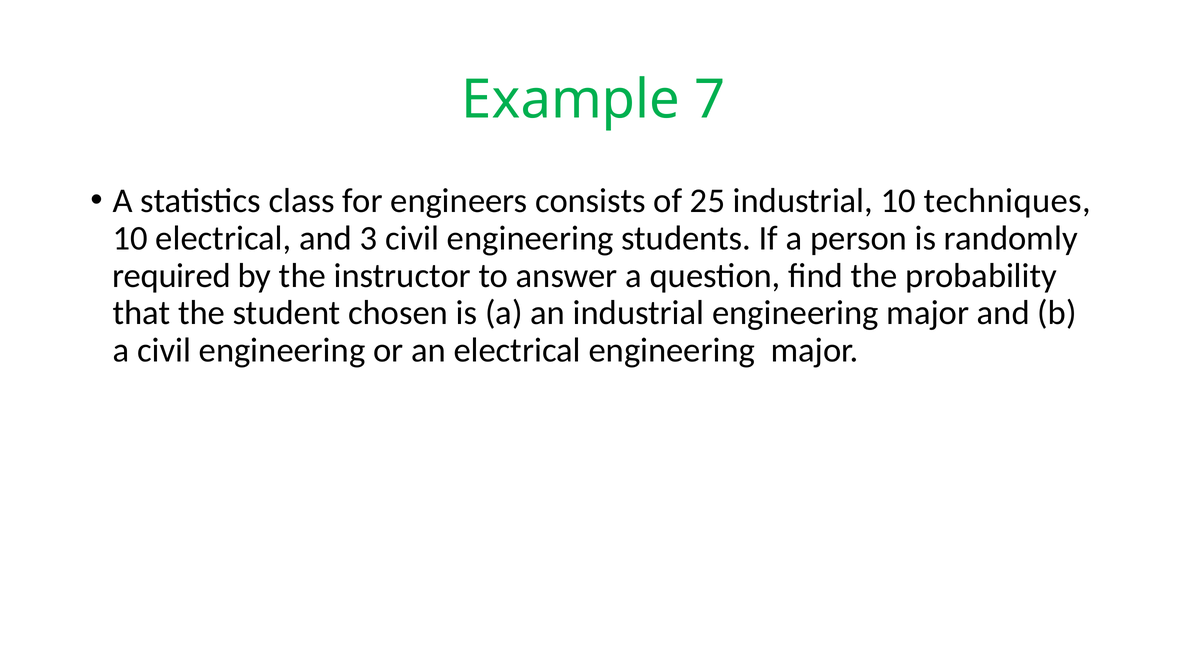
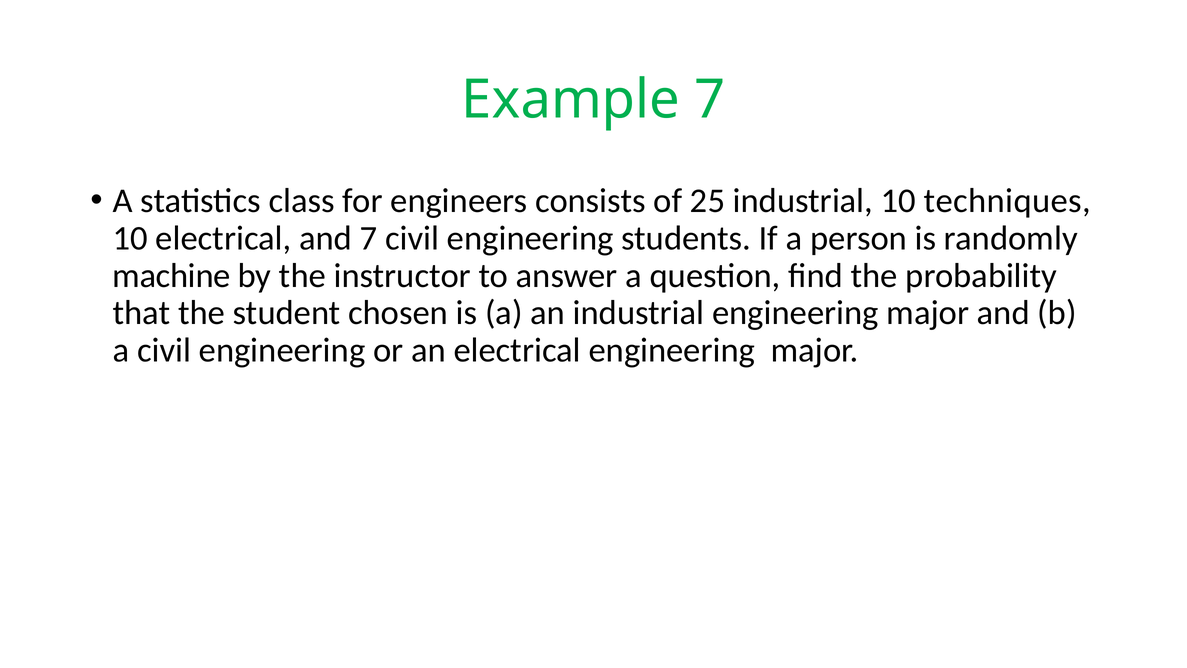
and 3: 3 -> 7
required: required -> machine
